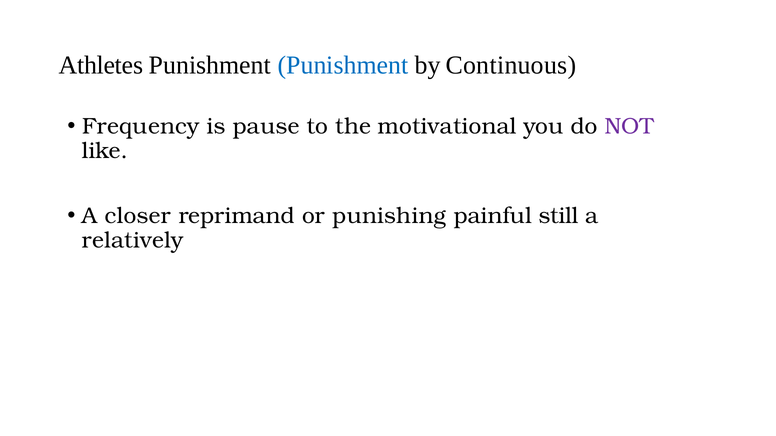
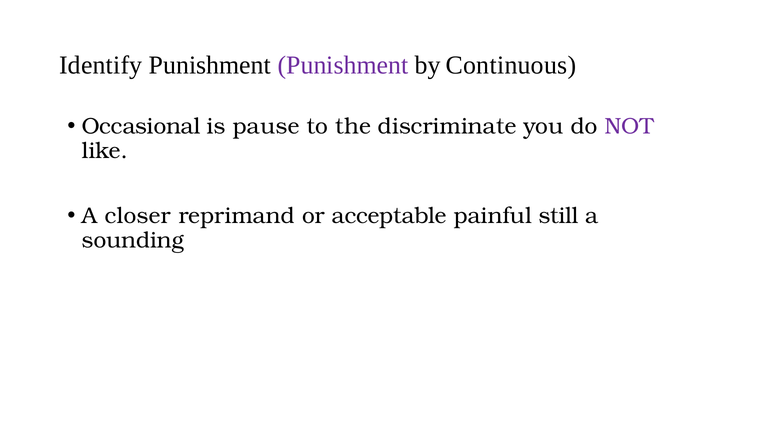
Athletes: Athletes -> Identify
Punishment at (343, 65) colour: blue -> purple
Frequency: Frequency -> Occasional
motivational: motivational -> discriminate
punishing: punishing -> acceptable
relatively: relatively -> sounding
